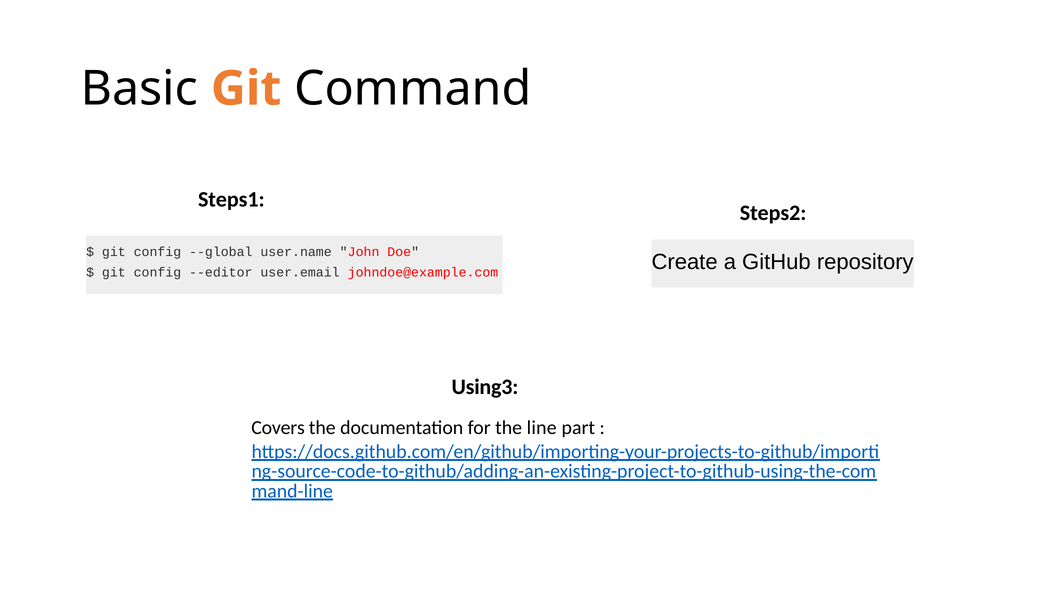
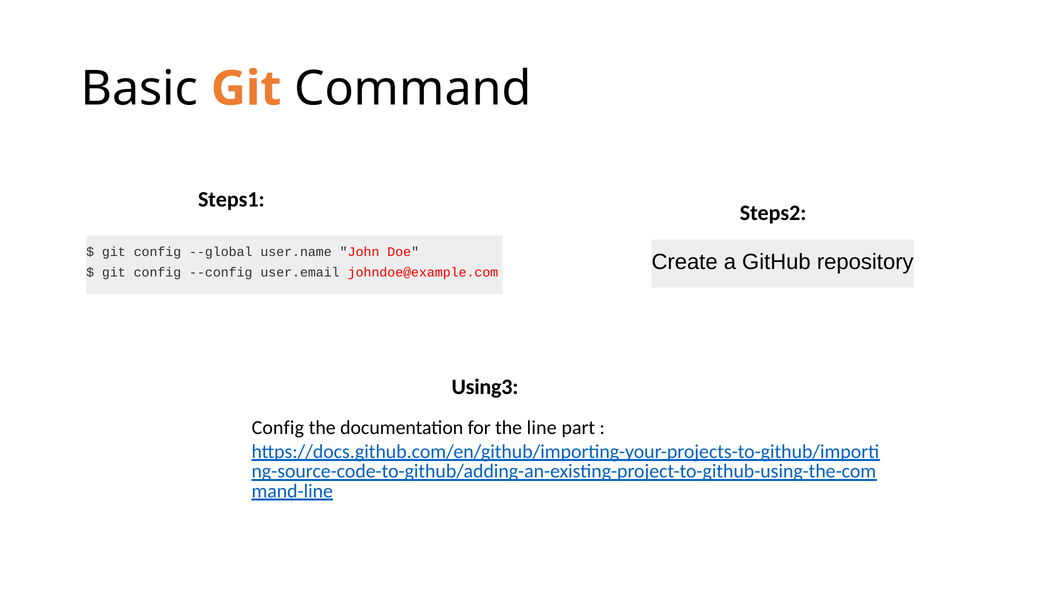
--editor: --editor -> --config
Covers at (278, 428): Covers -> Config
